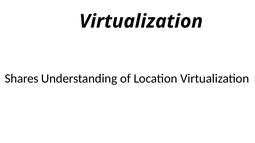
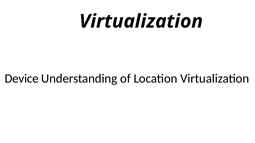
Shares: Shares -> Device
